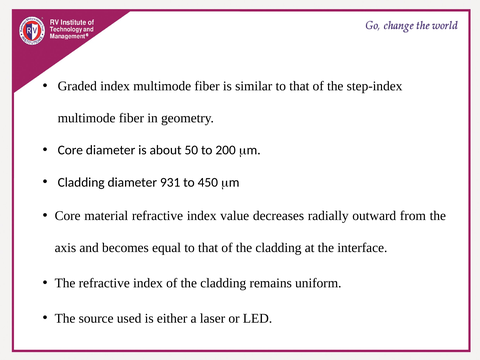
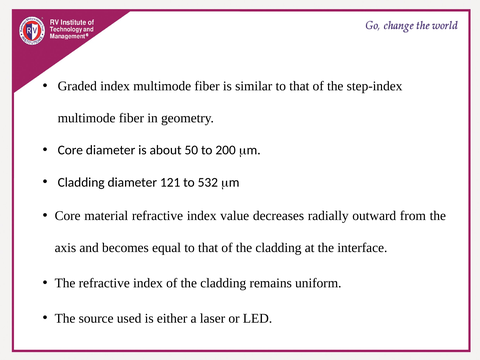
931: 931 -> 121
450: 450 -> 532
